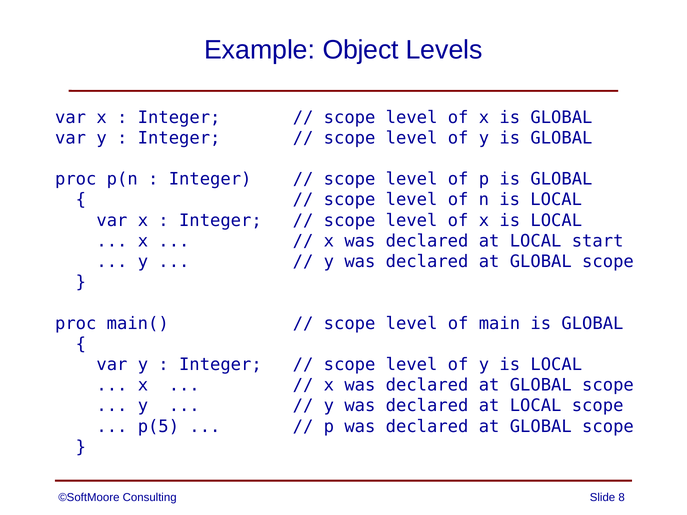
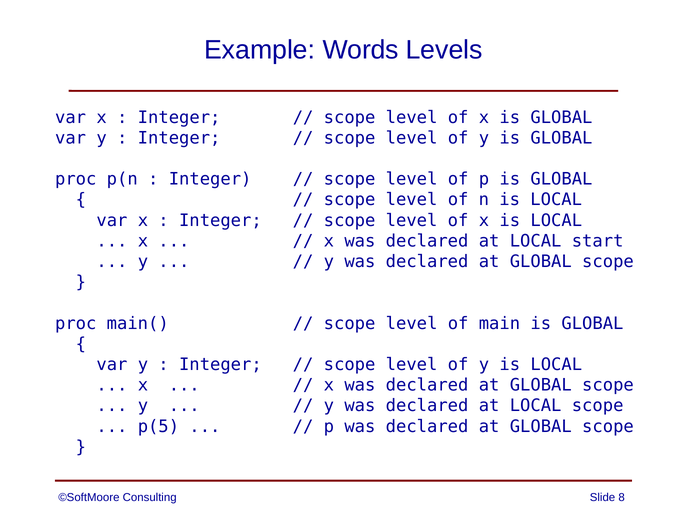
Object: Object -> Words
